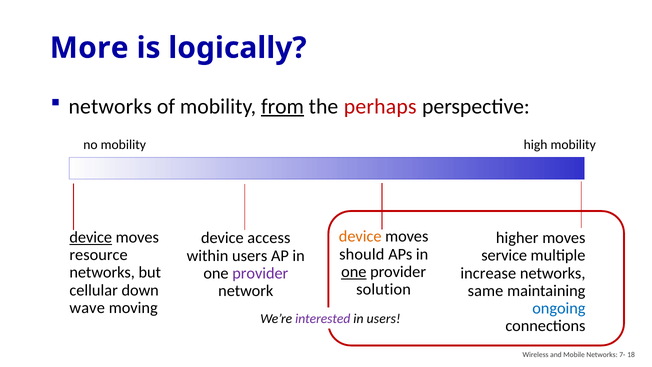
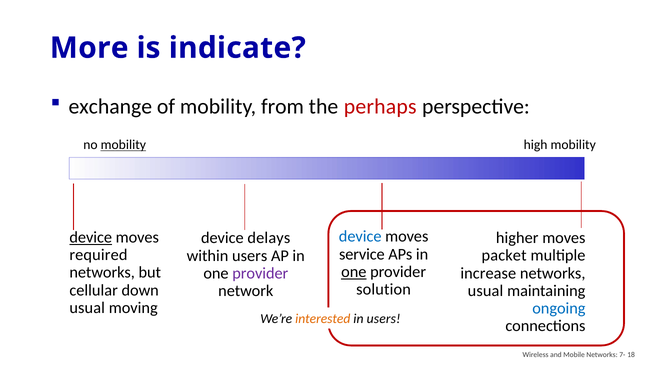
logically: logically -> indicate
networks at (110, 106): networks -> exchange
from underline: present -> none
mobility at (123, 145) underline: none -> present
device at (360, 236) colour: orange -> blue
access: access -> delays
should: should -> service
resource: resource -> required
service: service -> packet
same at (486, 291): same -> usual
wave at (87, 308): wave -> usual
interested colour: purple -> orange
